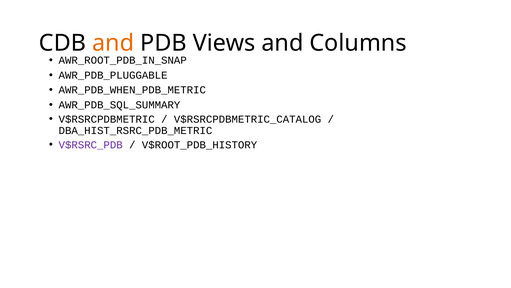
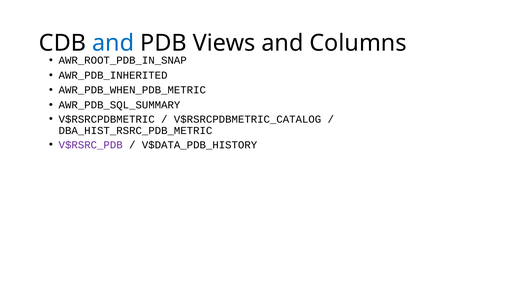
and at (113, 43) colour: orange -> blue
AWR_PDB_PLUGGABLE: AWR_PDB_PLUGGABLE -> AWR_PDB_INHERITED
V$ROOT_PDB_HISTORY: V$ROOT_PDB_HISTORY -> V$DATA_PDB_HISTORY
